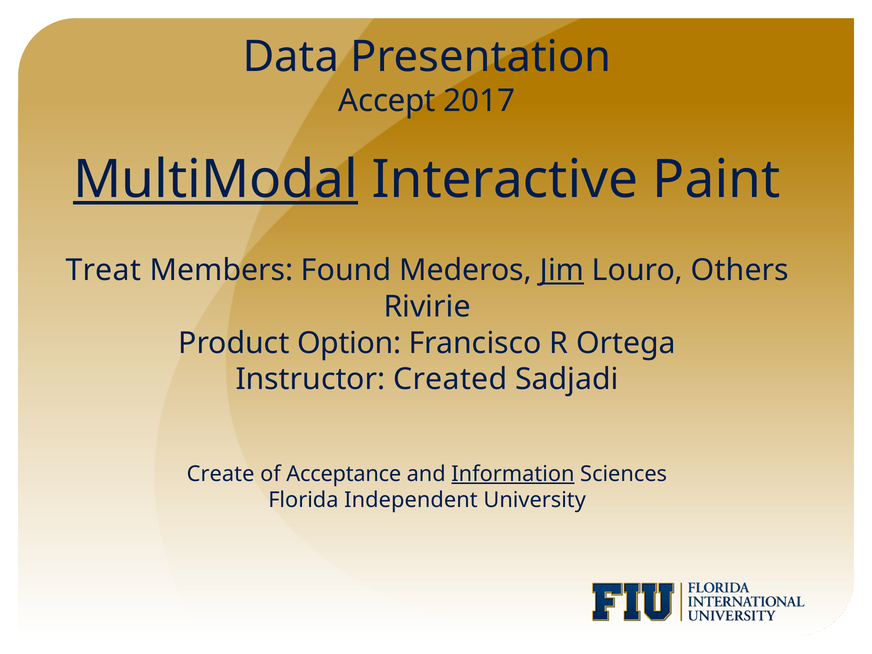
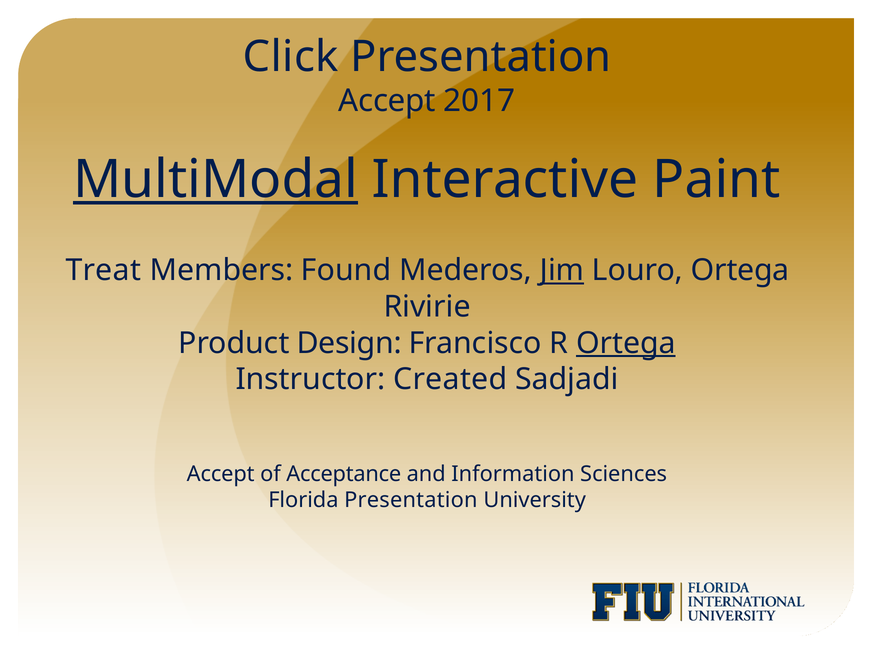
Data: Data -> Click
Louro Others: Others -> Ortega
Option: Option -> Design
Ortega at (626, 343) underline: none -> present
Create at (221, 474): Create -> Accept
Information underline: present -> none
Florida Independent: Independent -> Presentation
